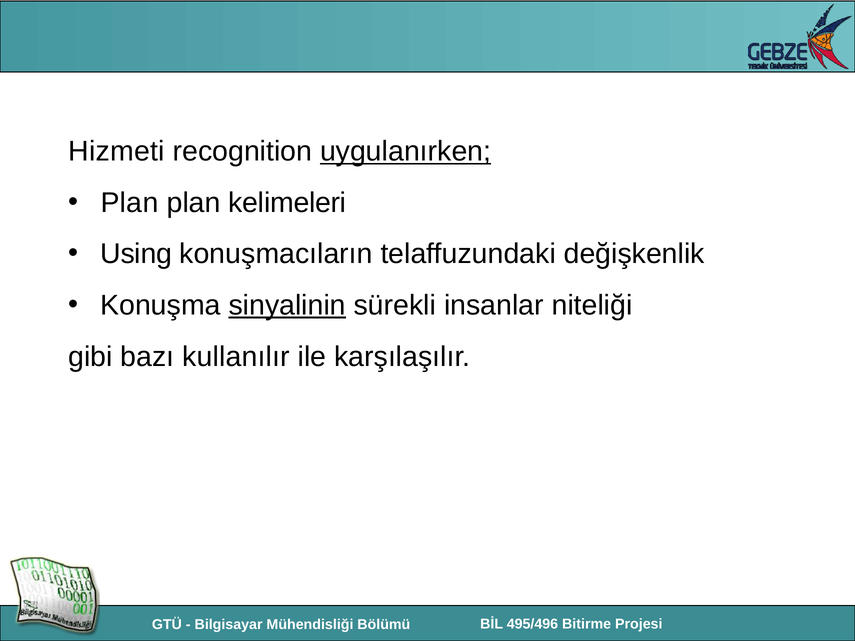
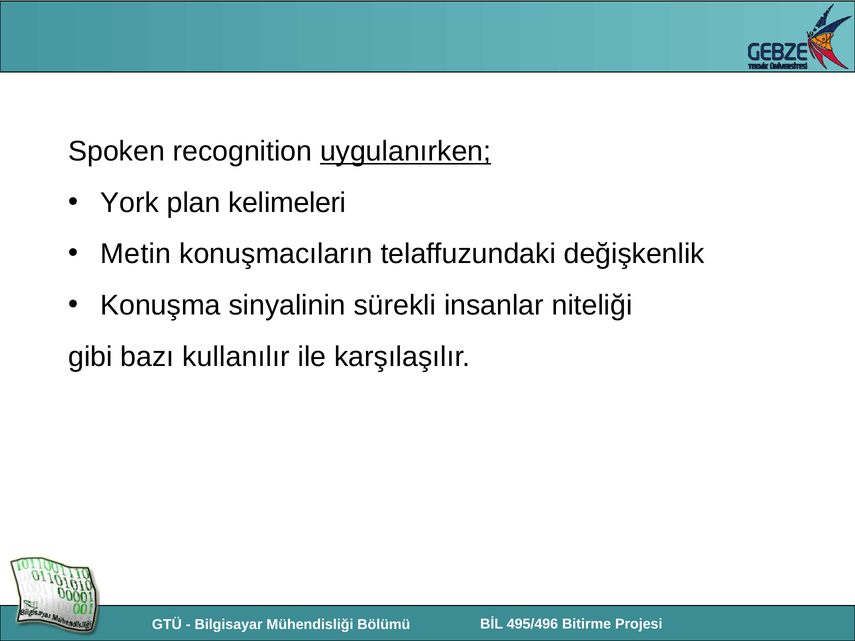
Hizmeti: Hizmeti -> Spoken
Plan at (129, 203): Plan -> York
Using: Using -> Metin
sinyalinin underline: present -> none
